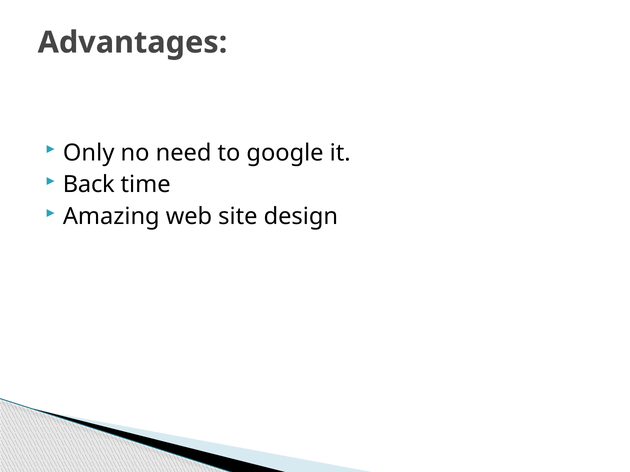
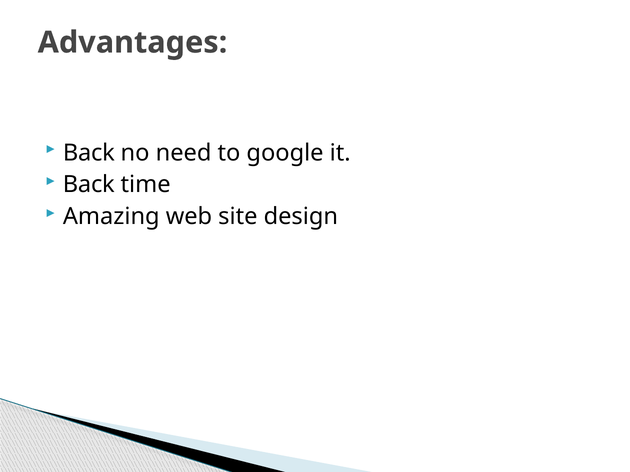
Only at (89, 153): Only -> Back
